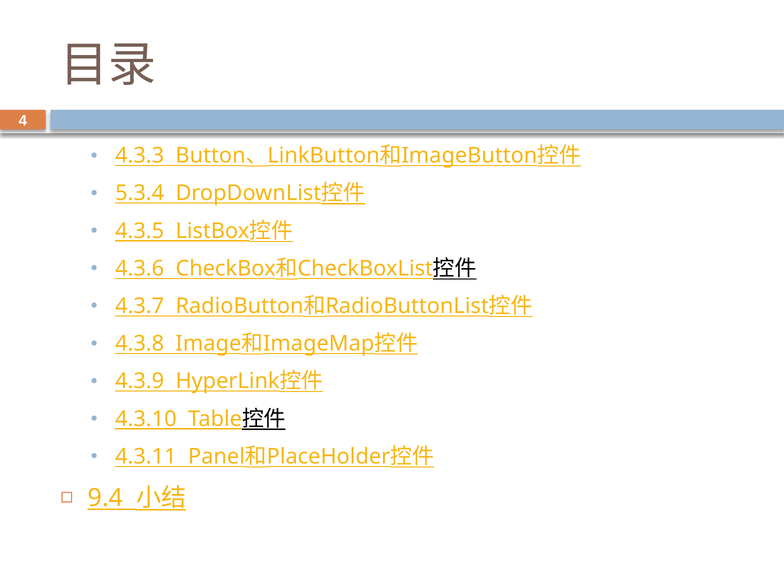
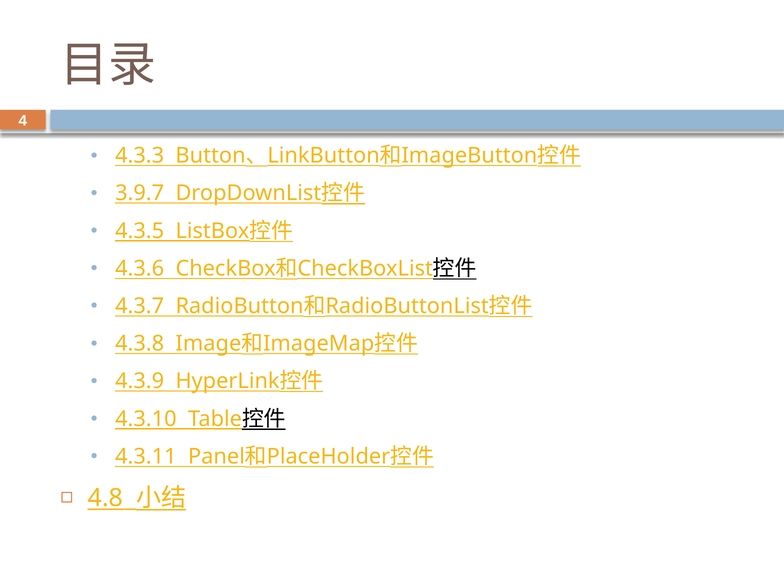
5.3.4: 5.3.4 -> 3.9.7
9.4: 9.4 -> 4.8
